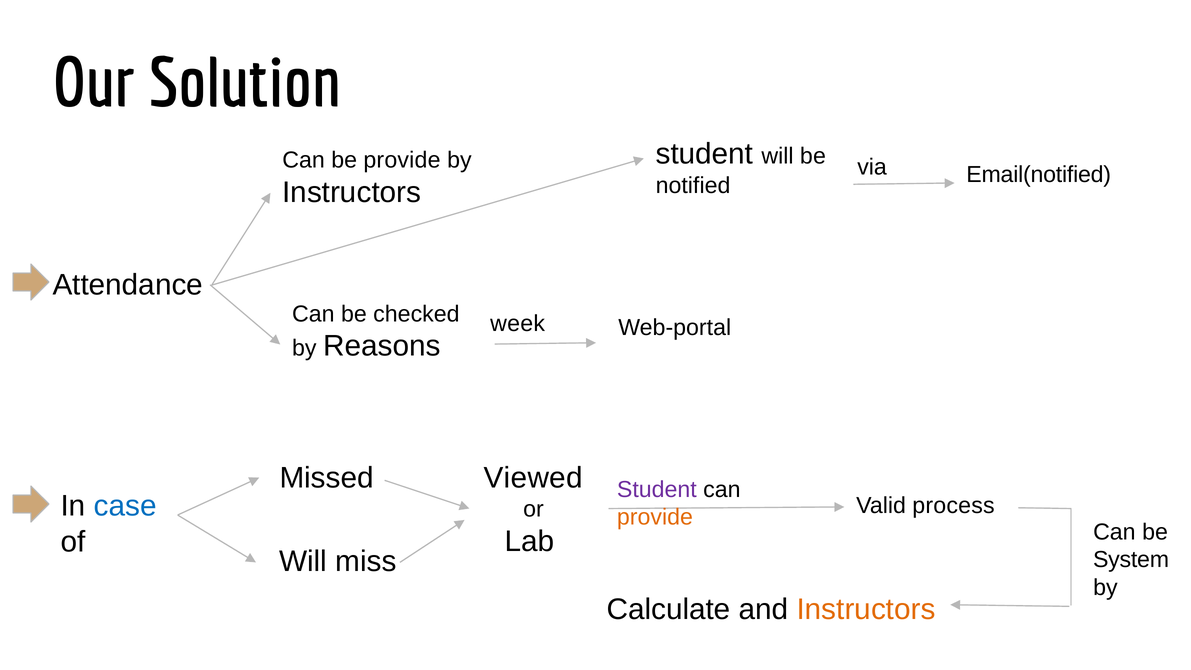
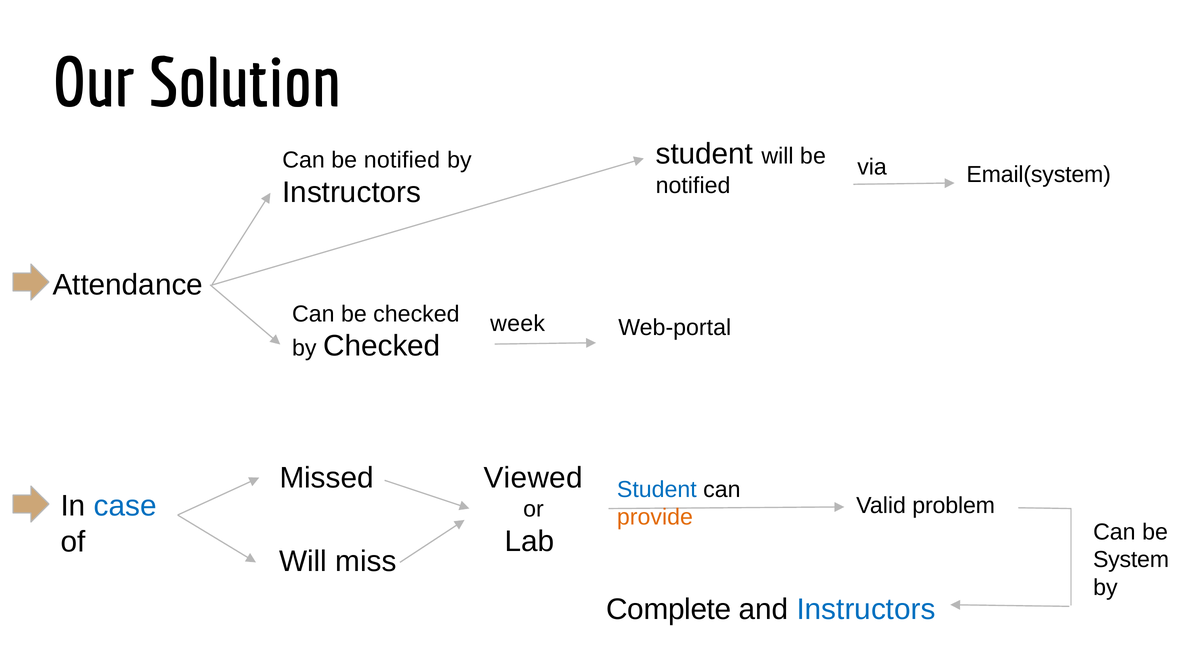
Can be provide: provide -> notified
Email(notified: Email(notified -> Email(system
by Reasons: Reasons -> Checked
Student at (657, 489) colour: purple -> blue
process: process -> problem
Calculate: Calculate -> Complete
Instructors at (866, 610) colour: orange -> blue
